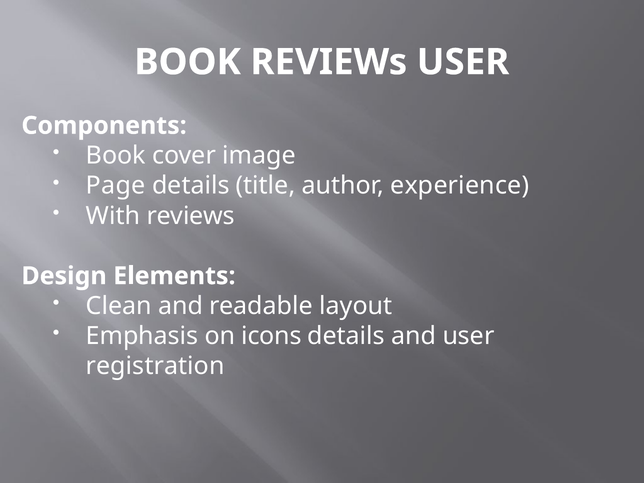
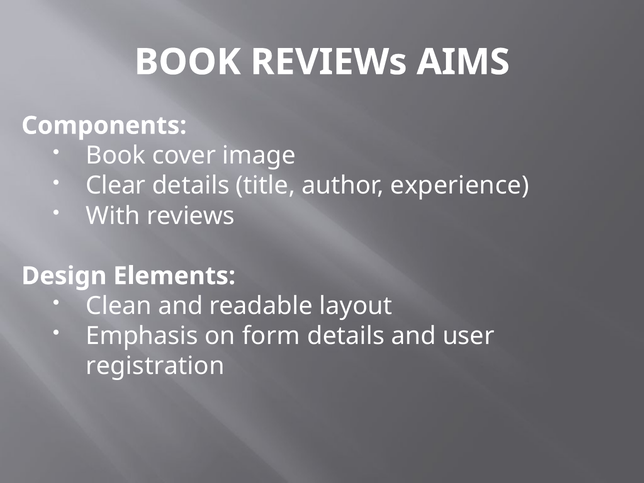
REVIEWs USER: USER -> AIMS
Page: Page -> Clear
icons: icons -> form
